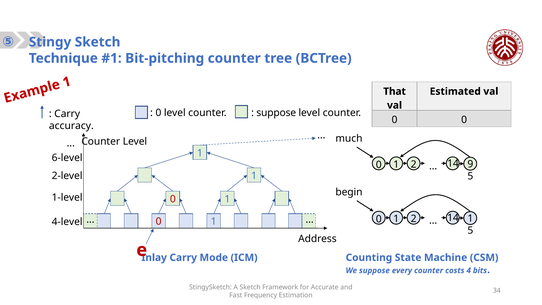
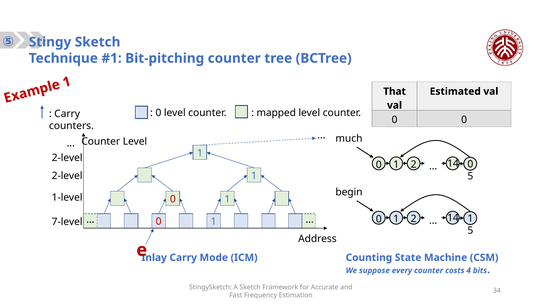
suppose at (276, 113): suppose -> mapped
accuracy: accuracy -> counters
6-level at (67, 158): 6-level -> 2-level
14 9: 9 -> 0
4-level: 4-level -> 7-level
